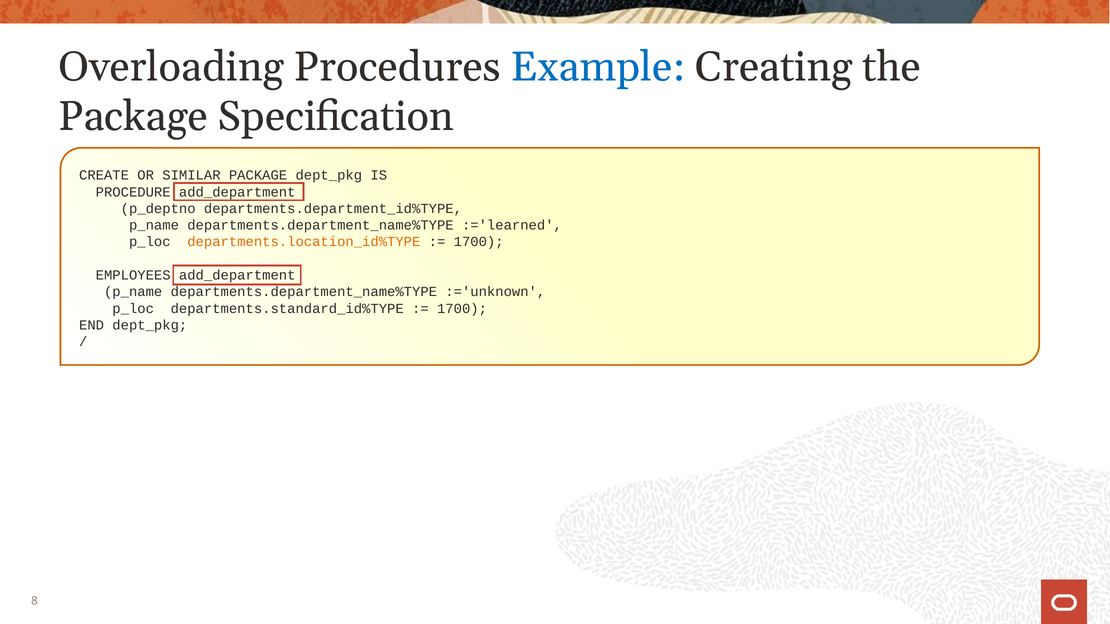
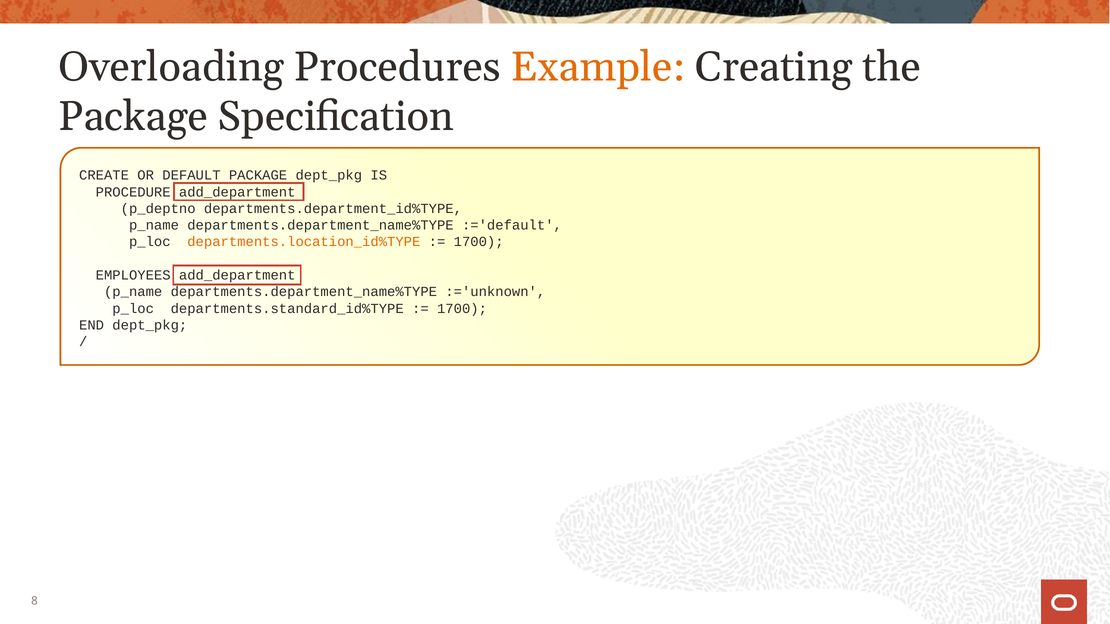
Example colour: blue -> orange
SIMILAR: SIMILAR -> DEFAULT
:='learned: :='learned -> :='default
